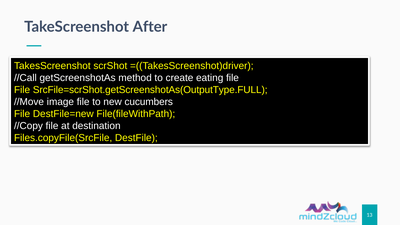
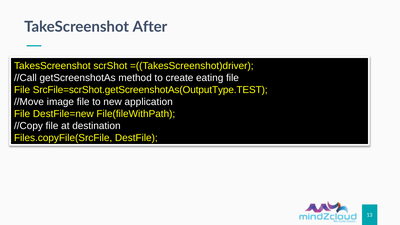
SrcFile=scrShot.getScreenshotAs(OutputType.FULL: SrcFile=scrShot.getScreenshotAs(OutputType.FULL -> SrcFile=scrShot.getScreenshotAs(OutputType.TEST
cucumbers: cucumbers -> application
